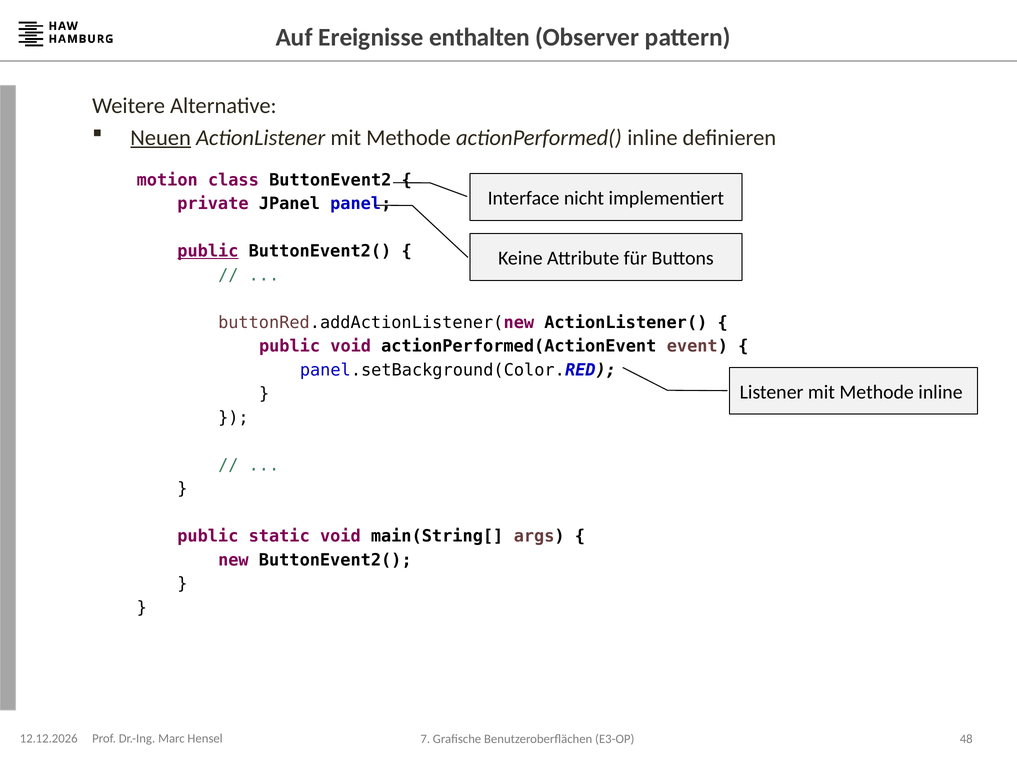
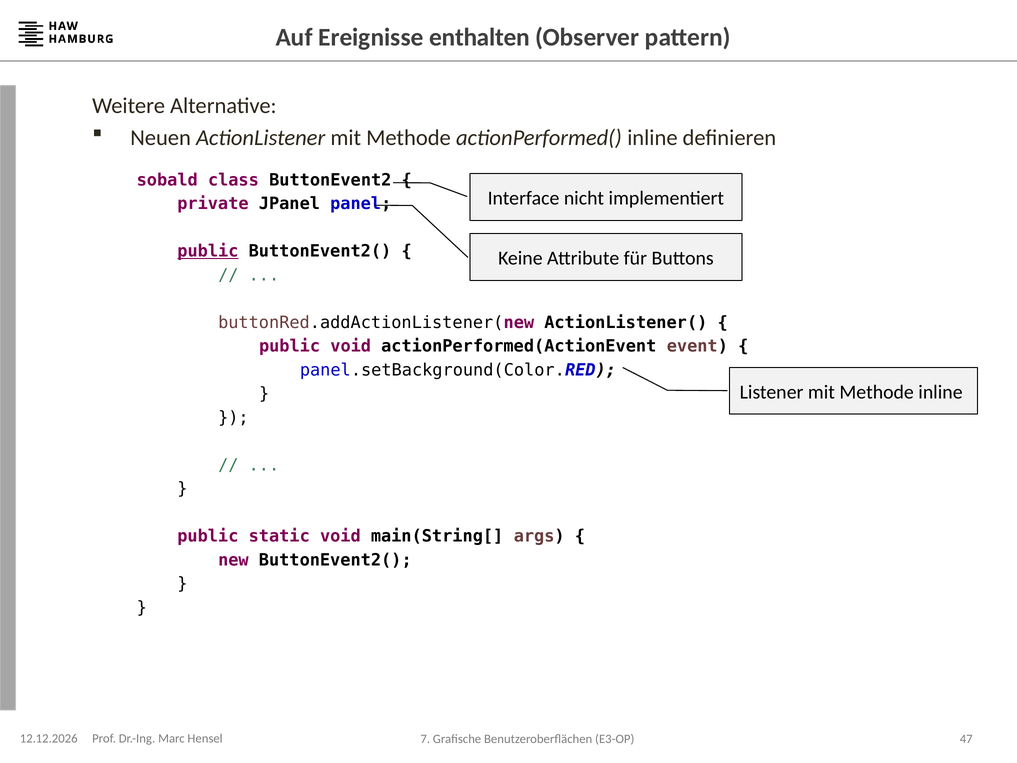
Neuen underline: present -> none
motion: motion -> sobald
48: 48 -> 47
